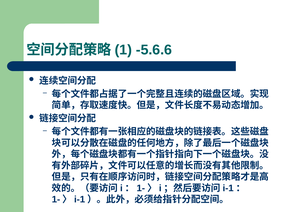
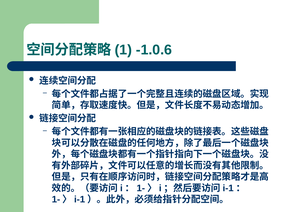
-5.6.6: -5.6.6 -> -1.0.6
